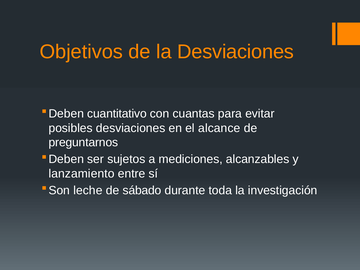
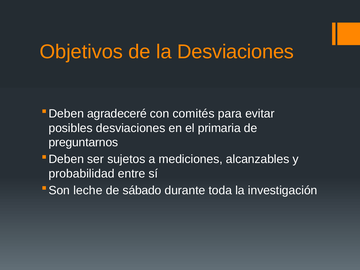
cuantitativo: cuantitativo -> agradeceré
cuantas: cuantas -> comités
alcance: alcance -> primaria
lanzamiento: lanzamiento -> probabilidad
